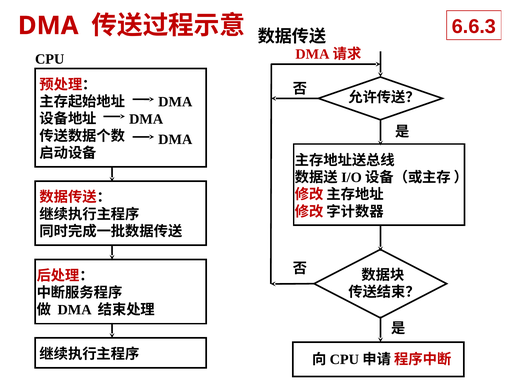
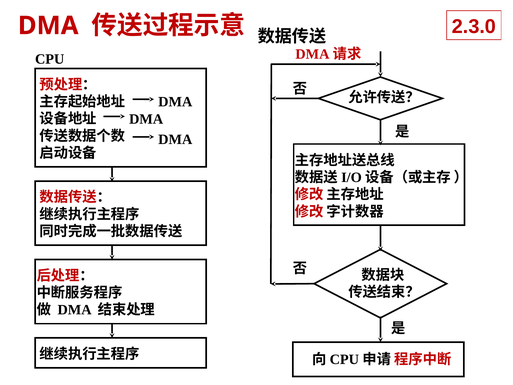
6.6.3: 6.6.3 -> 2.3.0
